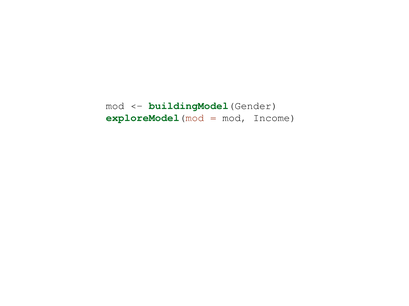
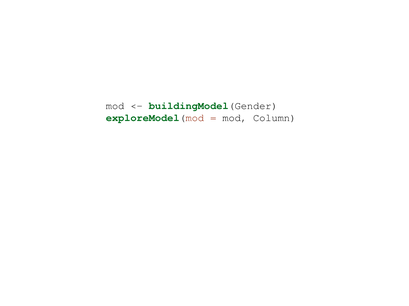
Income: Income -> Column
